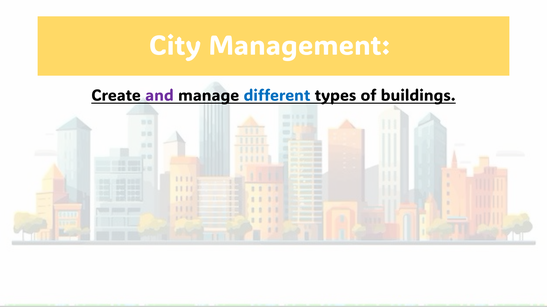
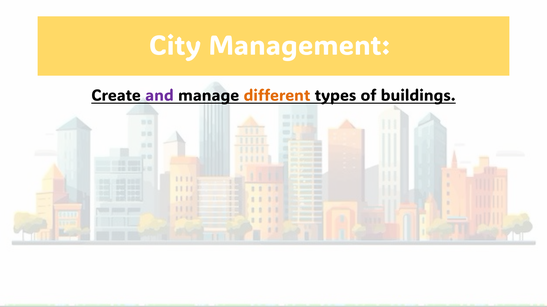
different colour: blue -> orange
